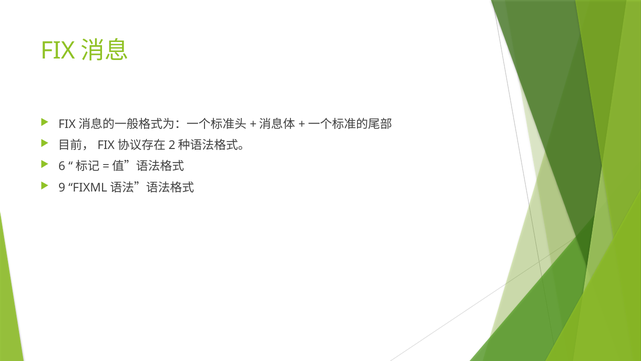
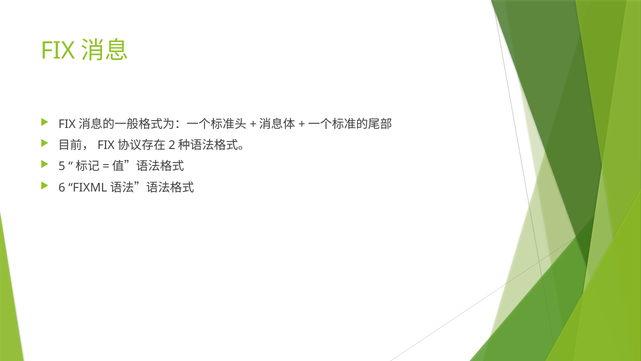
6: 6 -> 5
9: 9 -> 6
